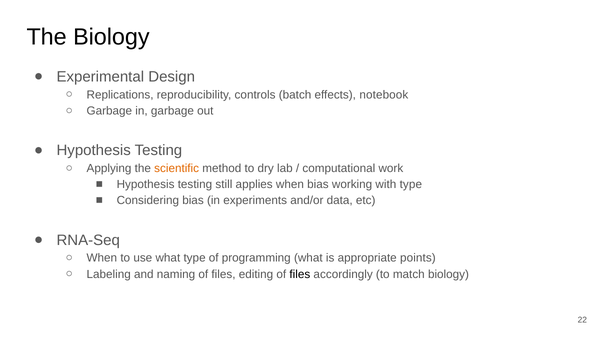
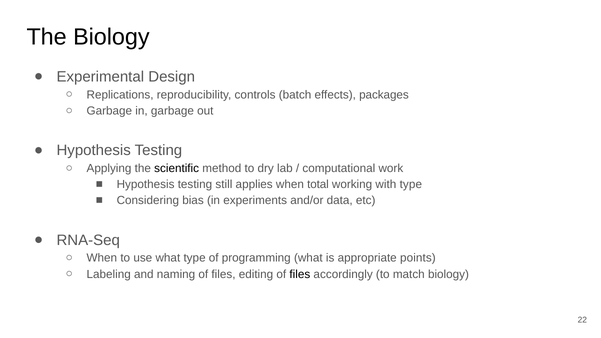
notebook: notebook -> packages
scientific colour: orange -> black
when bias: bias -> total
